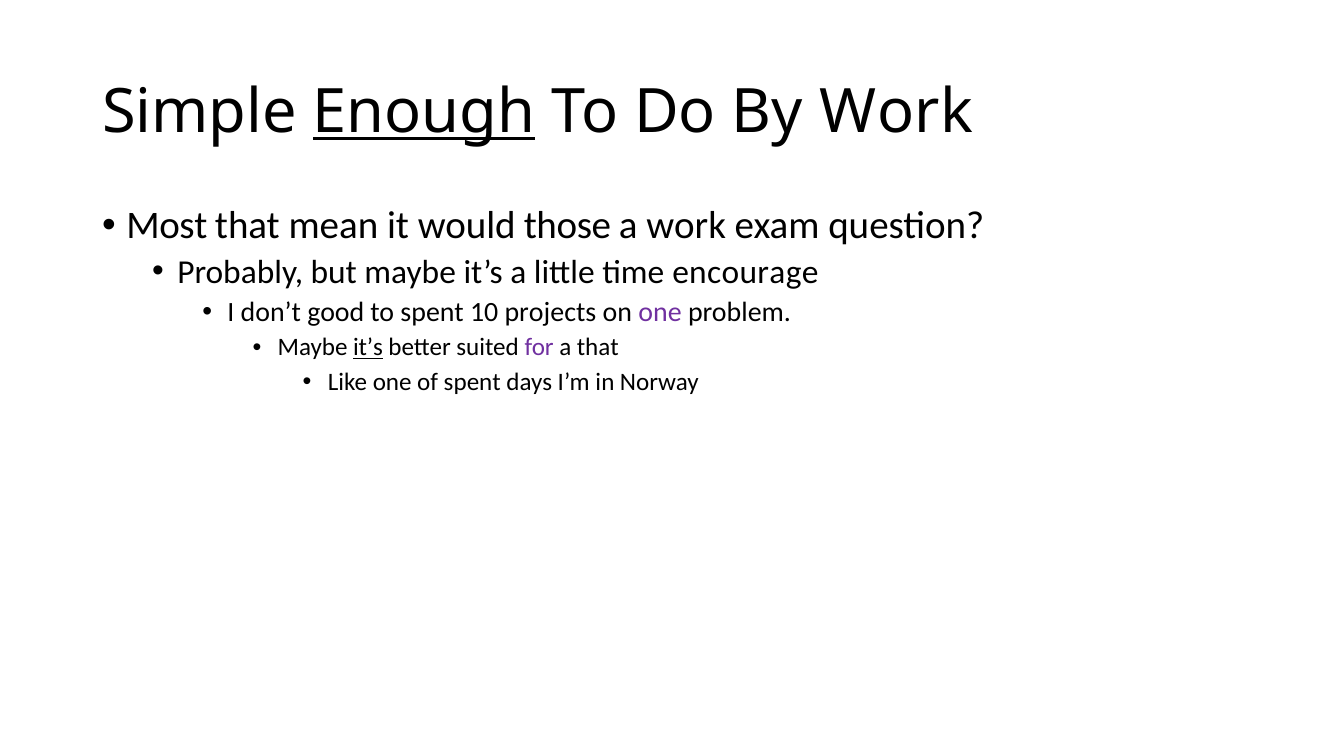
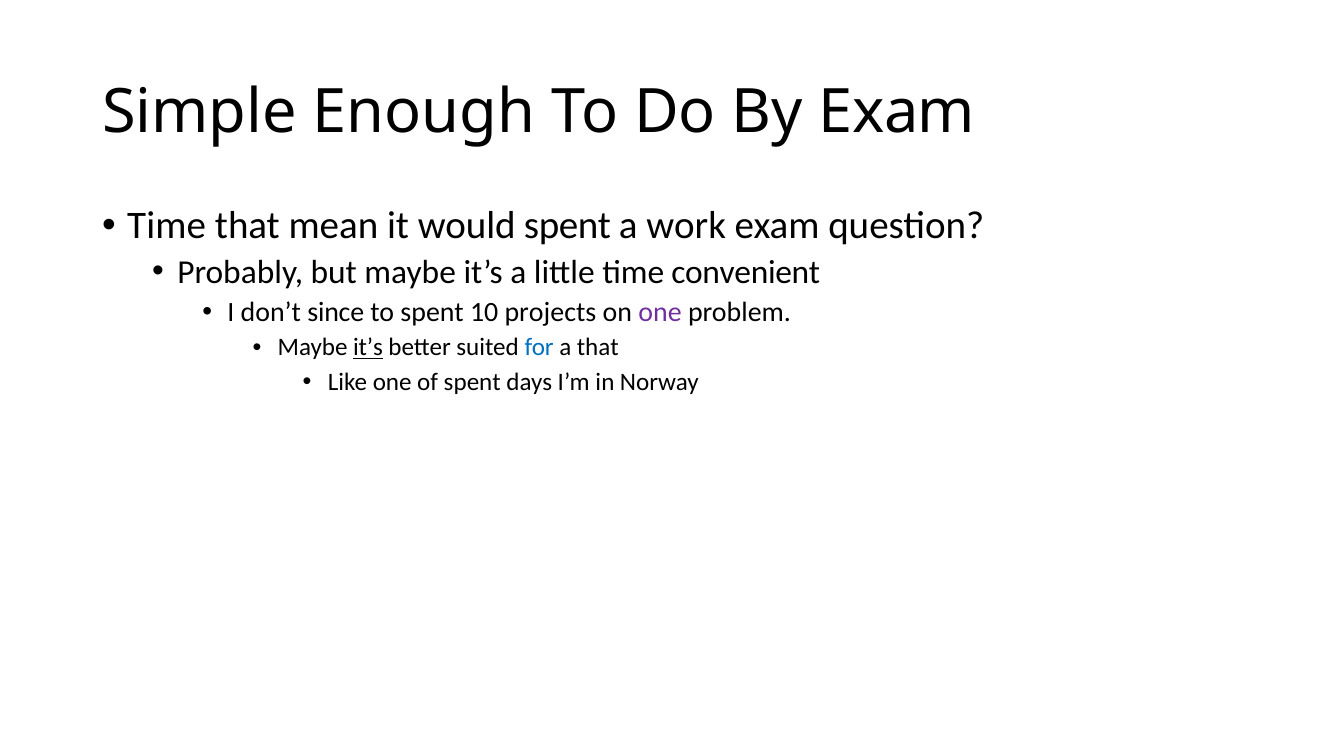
Enough underline: present -> none
By Work: Work -> Exam
Most at (167, 226): Most -> Time
would those: those -> spent
encourage: encourage -> convenient
good: good -> since
for colour: purple -> blue
